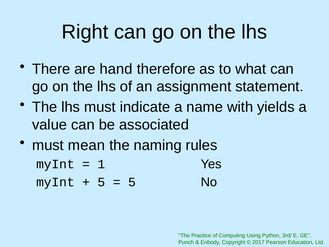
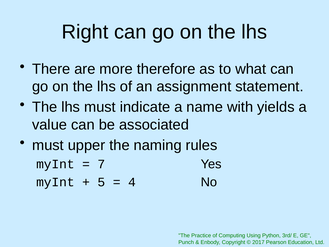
hand: hand -> more
mean: mean -> upper
1: 1 -> 7
5 at (132, 182): 5 -> 4
